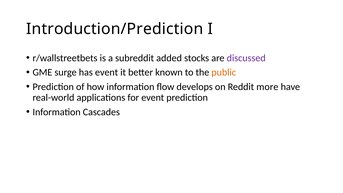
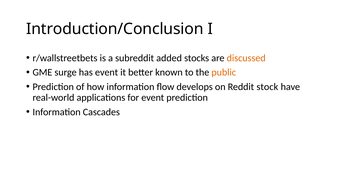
Introduction/Prediction: Introduction/Prediction -> Introduction/Conclusion
discussed colour: purple -> orange
more: more -> stock
